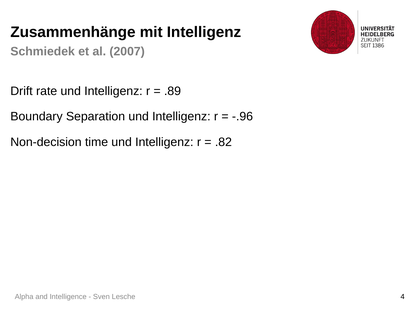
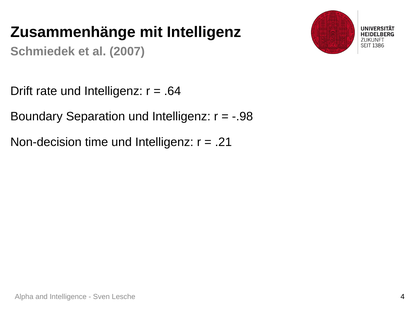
.89: .89 -> .64
-.96: -.96 -> -.98
.82: .82 -> .21
